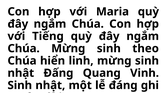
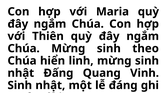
Tiếng: Tiếng -> Thiên
